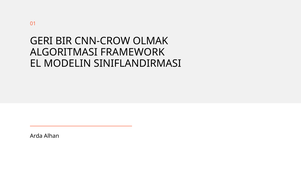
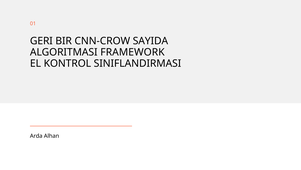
OLMAK: OLMAK -> SAYIDA
MODELIN: MODELIN -> KONTROL
